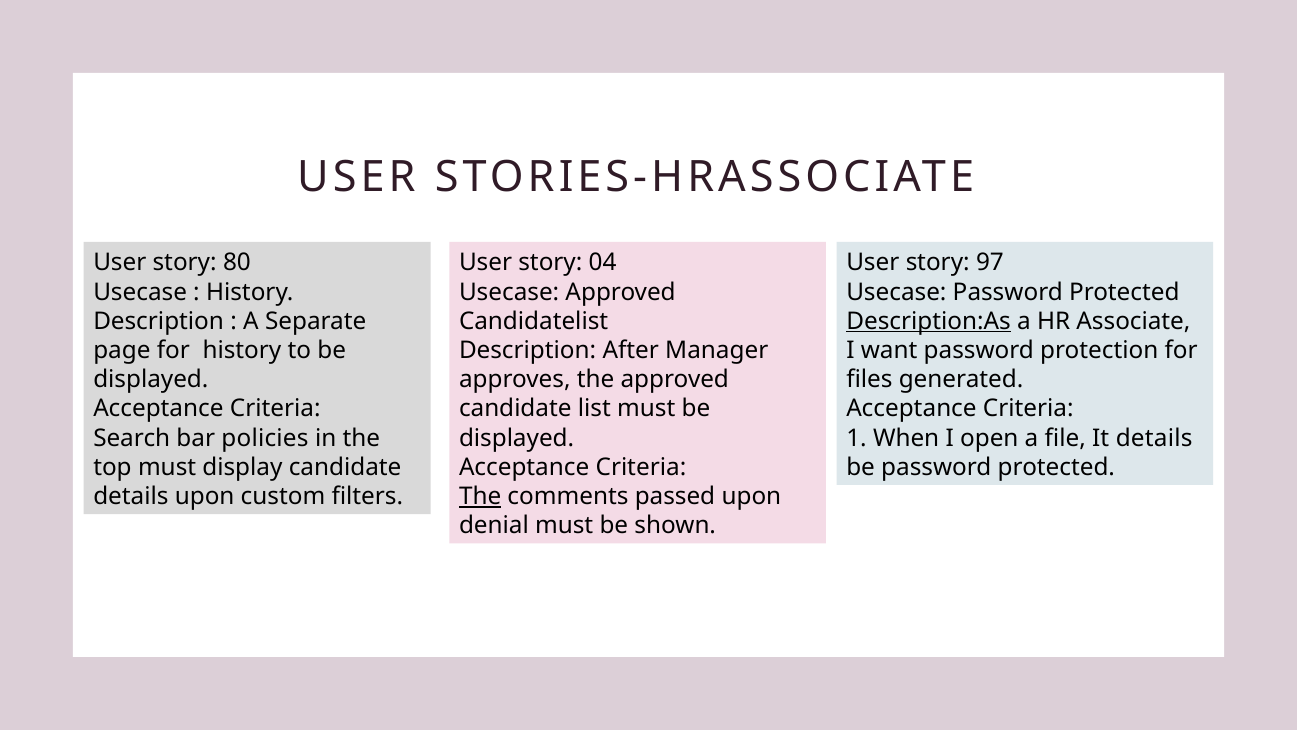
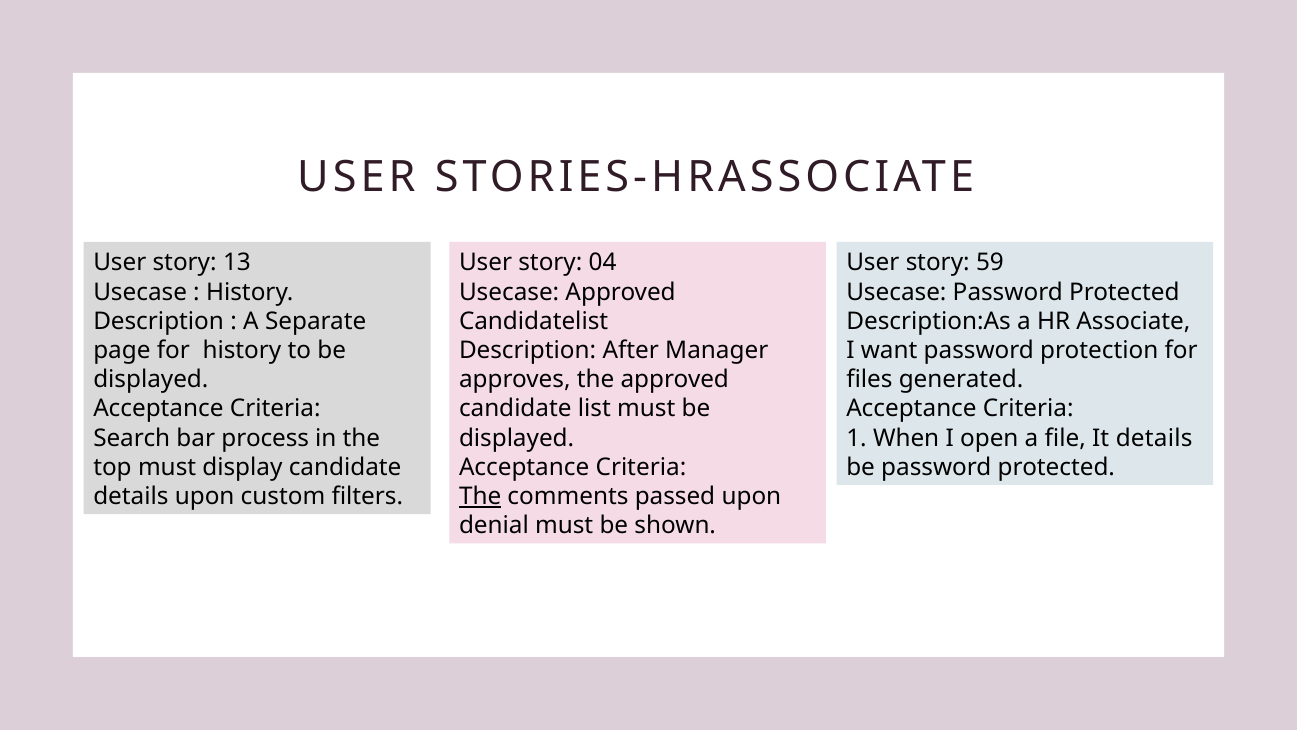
80: 80 -> 13
97: 97 -> 59
Description:As underline: present -> none
policies: policies -> process
